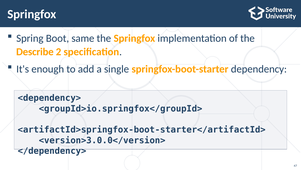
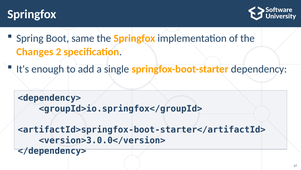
Describe: Describe -> Changes
